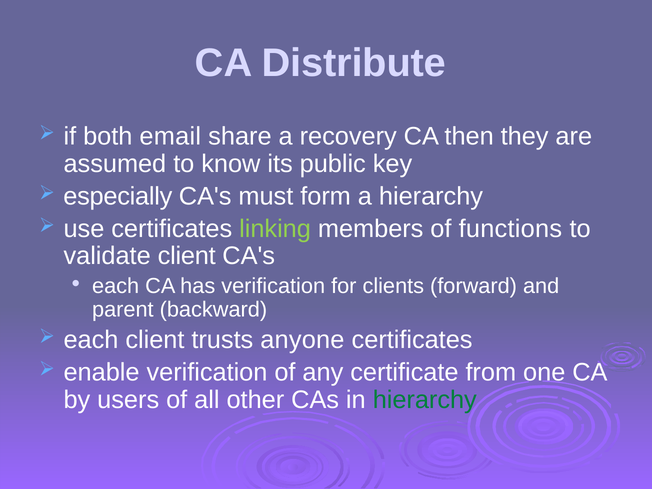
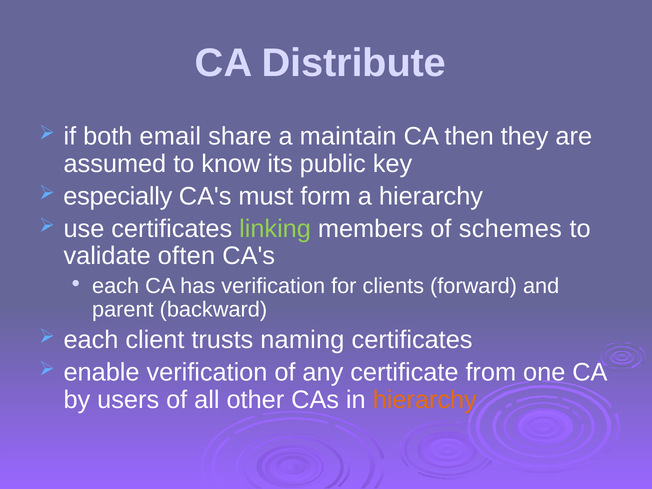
recovery: recovery -> maintain
functions: functions -> schemes
validate client: client -> often
anyone: anyone -> naming
hierarchy at (425, 400) colour: green -> orange
